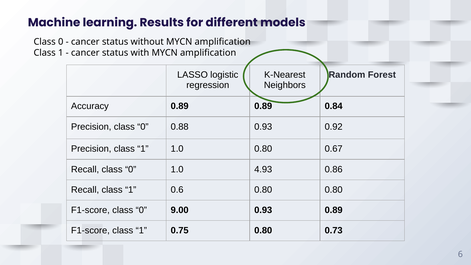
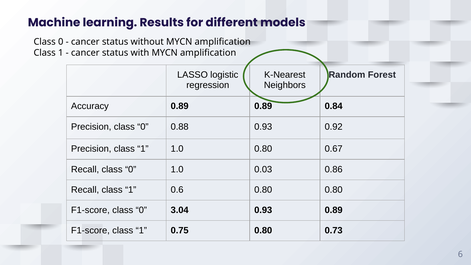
4.93: 4.93 -> 0.03
9.00: 9.00 -> 3.04
